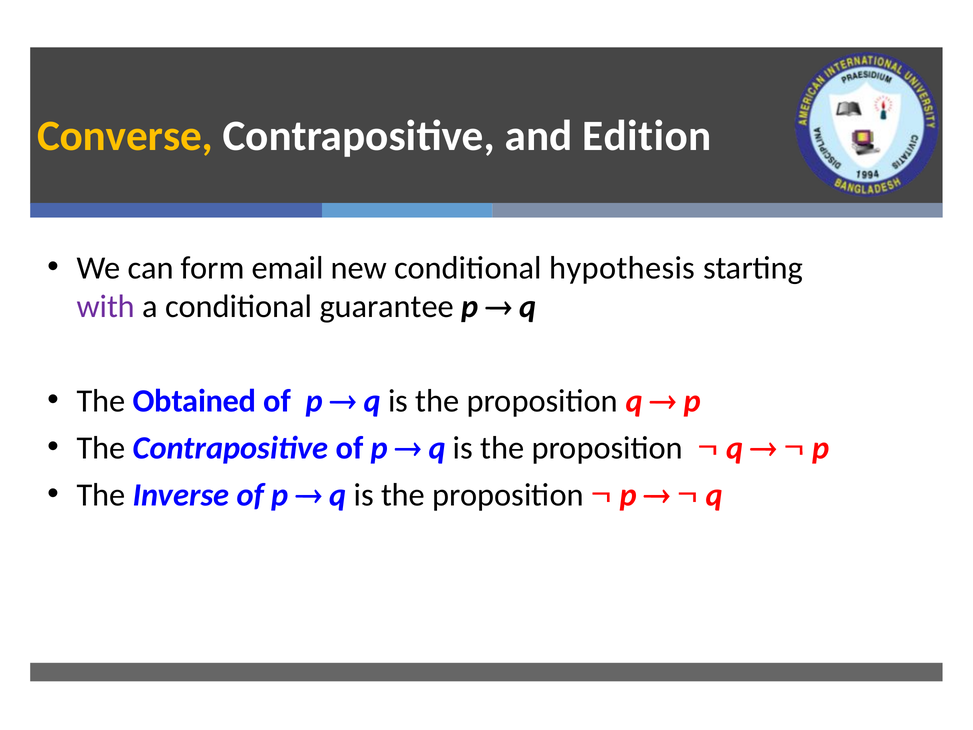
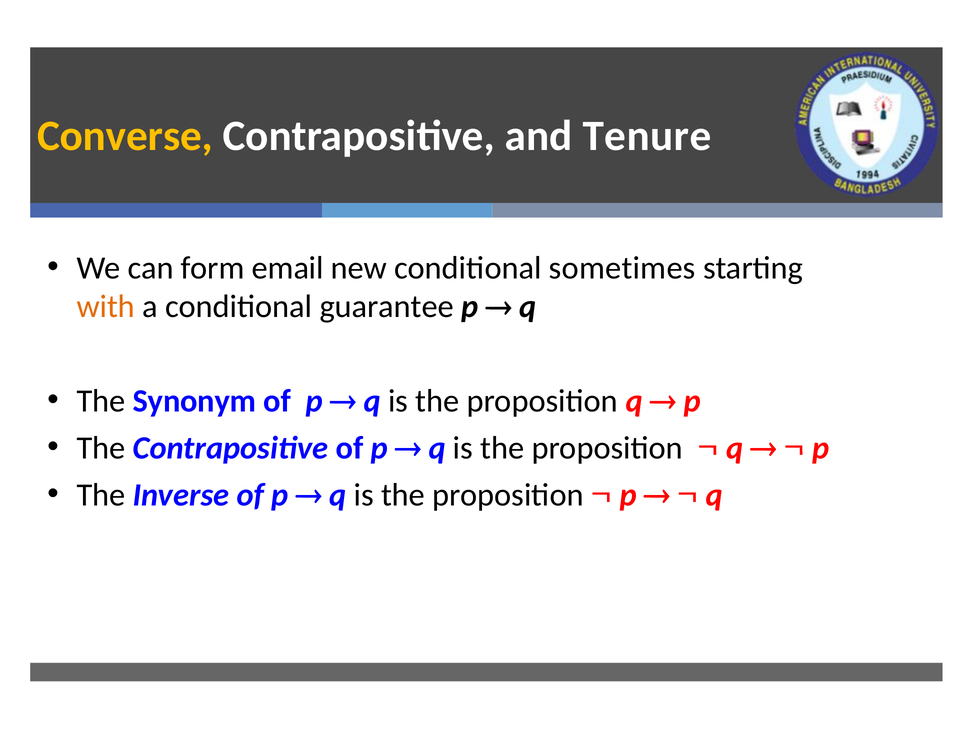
Edition: Edition -> Tenure
hypothesis: hypothesis -> sometimes
with colour: purple -> orange
Obtained: Obtained -> Synonym
